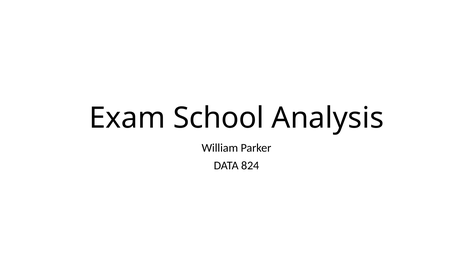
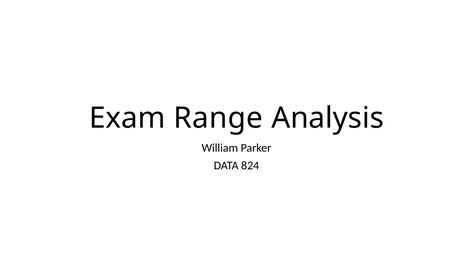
School: School -> Range
